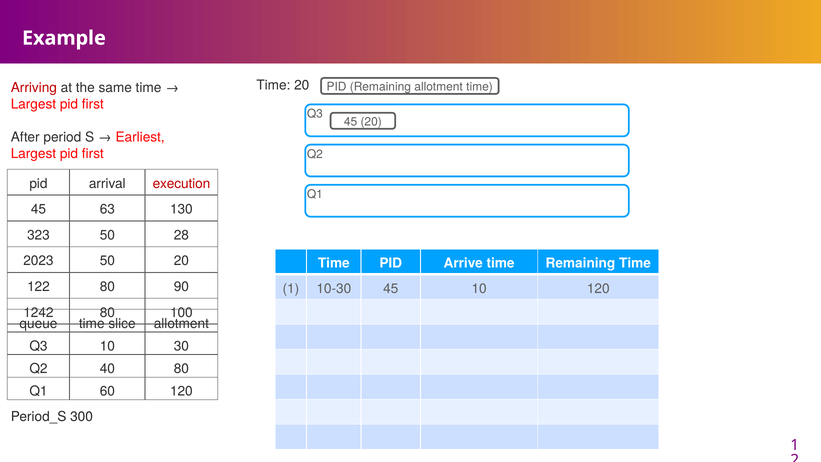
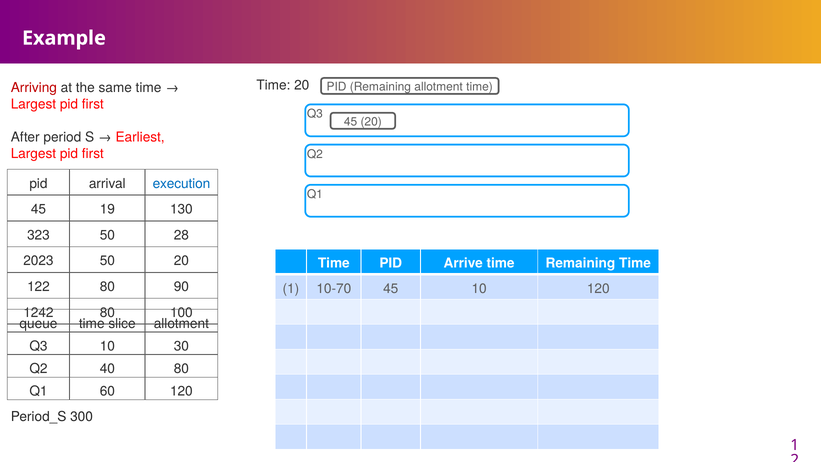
execution colour: red -> blue
63: 63 -> 19
10-30: 10-30 -> 10-70
